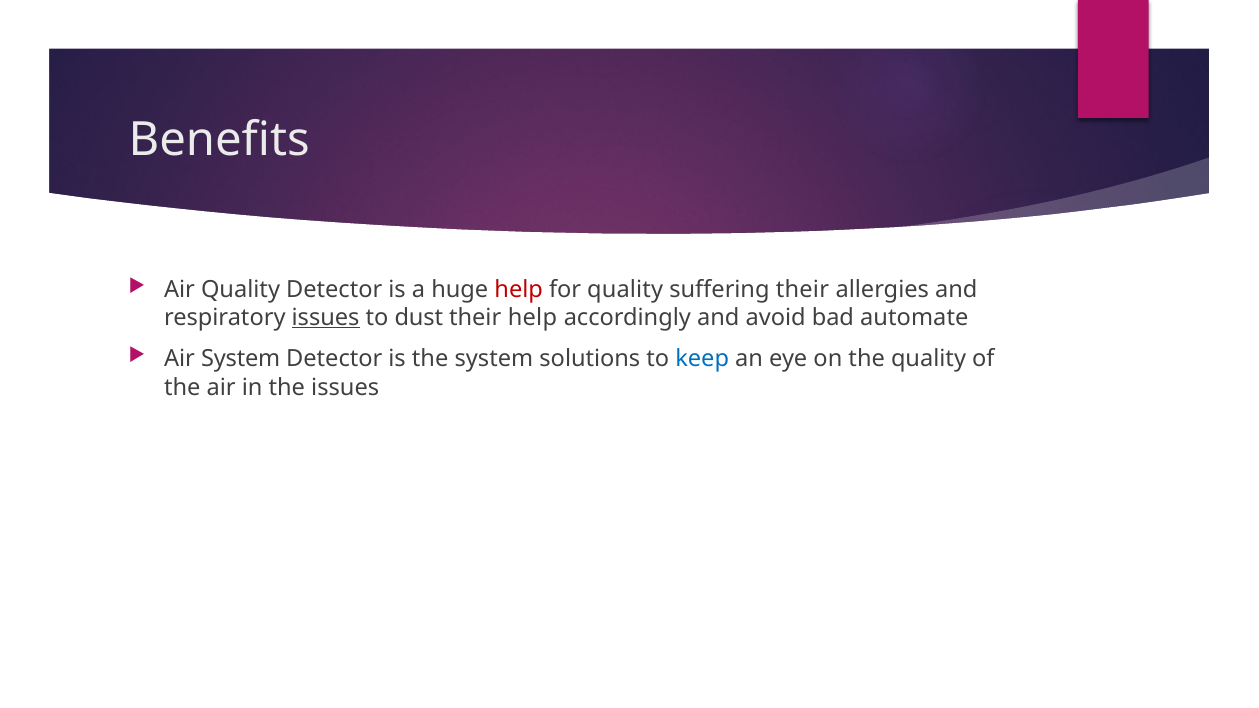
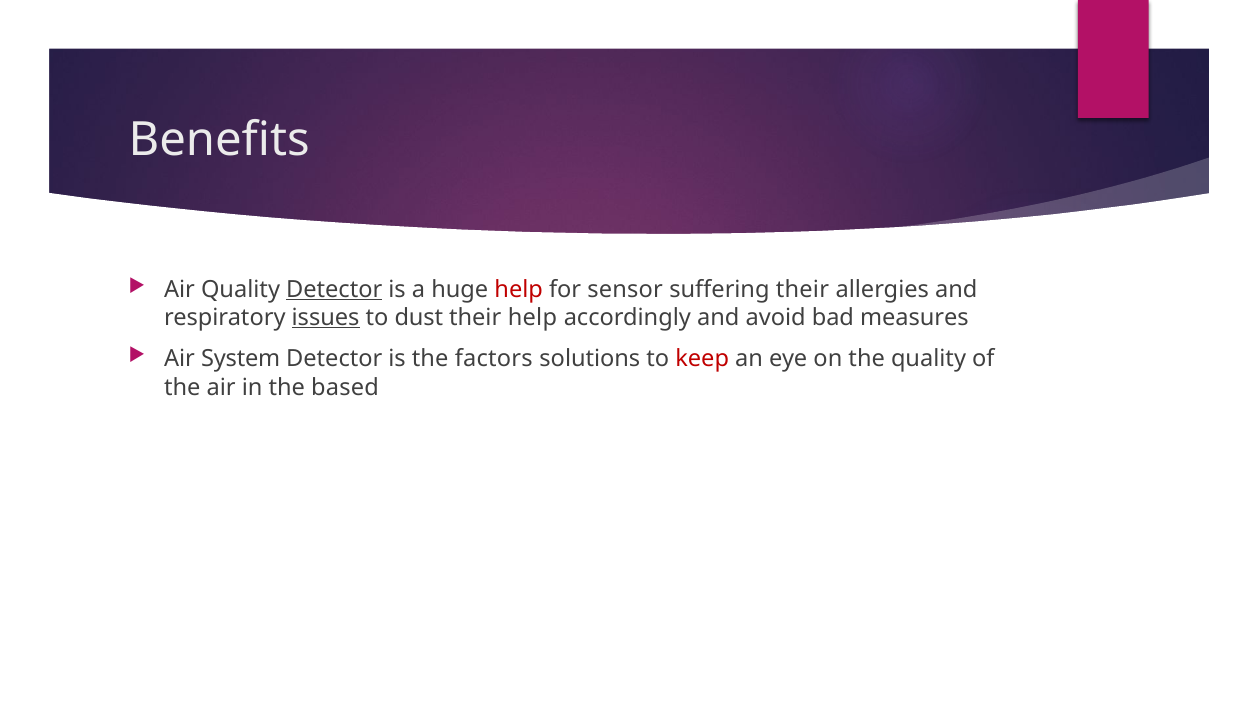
Detector at (334, 289) underline: none -> present
for quality: quality -> sensor
automate: automate -> measures
the system: system -> factors
keep colour: blue -> red
the issues: issues -> based
